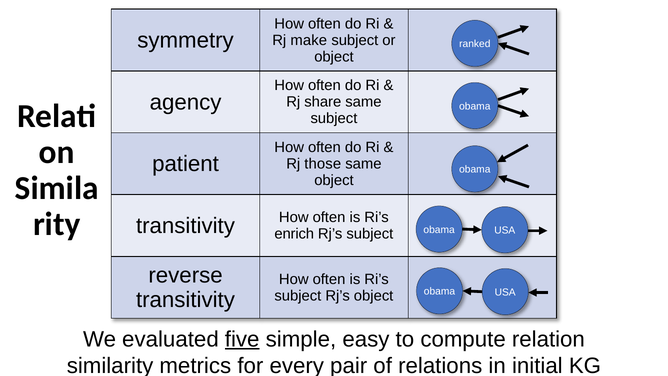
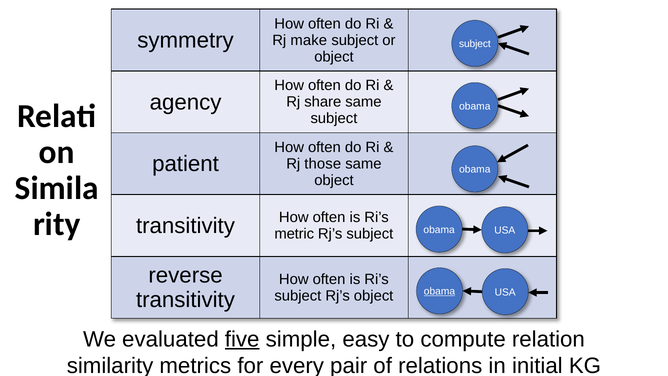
ranked at (475, 44): ranked -> subject
enrich: enrich -> metric
obama at (439, 291) underline: none -> present
